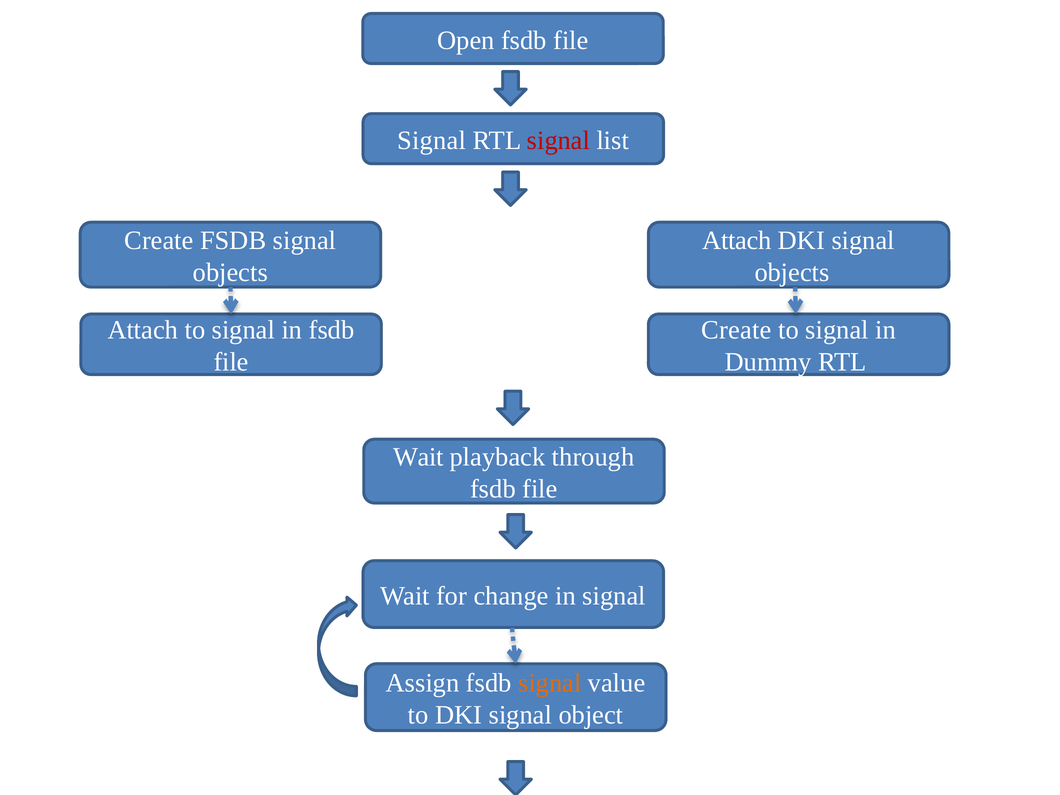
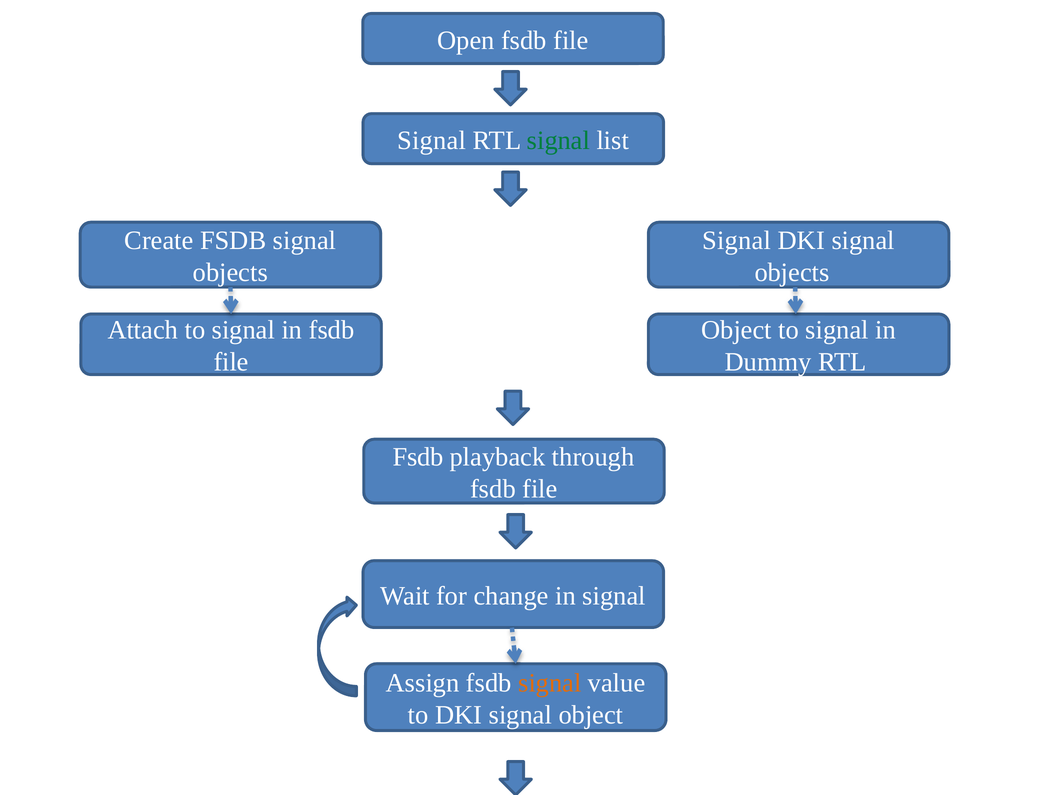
signal at (558, 140) colour: red -> green
Attach at (737, 241): Attach -> Signal
Create at (736, 330): Create -> Object
Wait at (418, 457): Wait -> Fsdb
